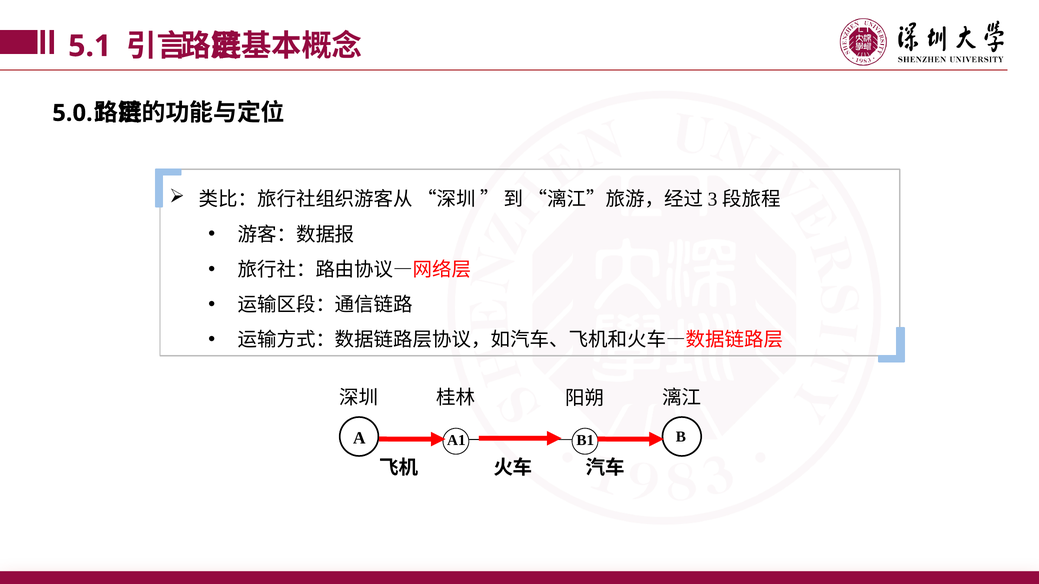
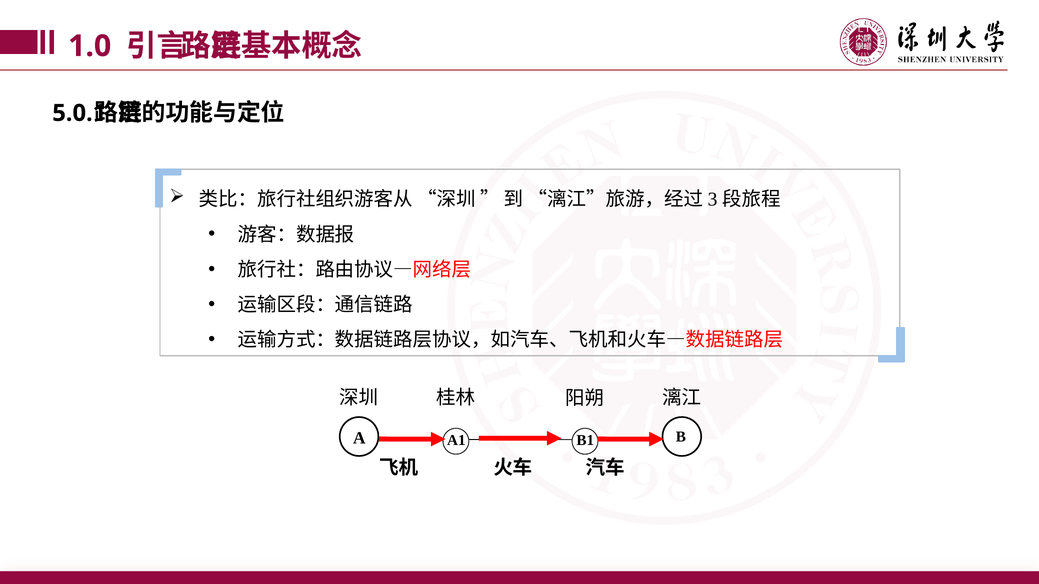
5.1: 5.1 -> 1.0
